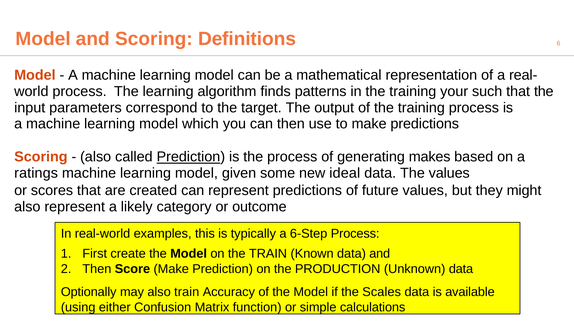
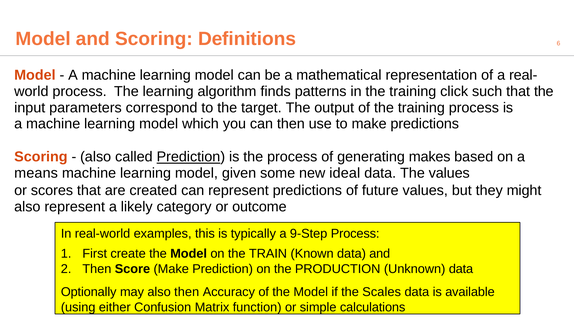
your: your -> click
ratings: ratings -> means
6-Step: 6-Step -> 9-Step
also train: train -> then
